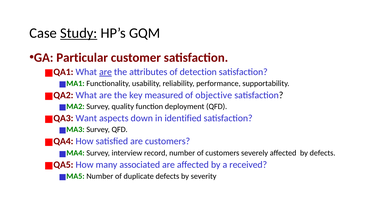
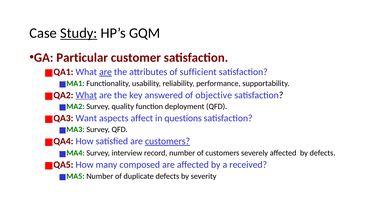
detection: detection -> sufficient
What at (86, 95) underline: none -> present
measured: measured -> answered
down: down -> affect
identified: identified -> questions
customers at (168, 141) underline: none -> present
associated: associated -> composed
